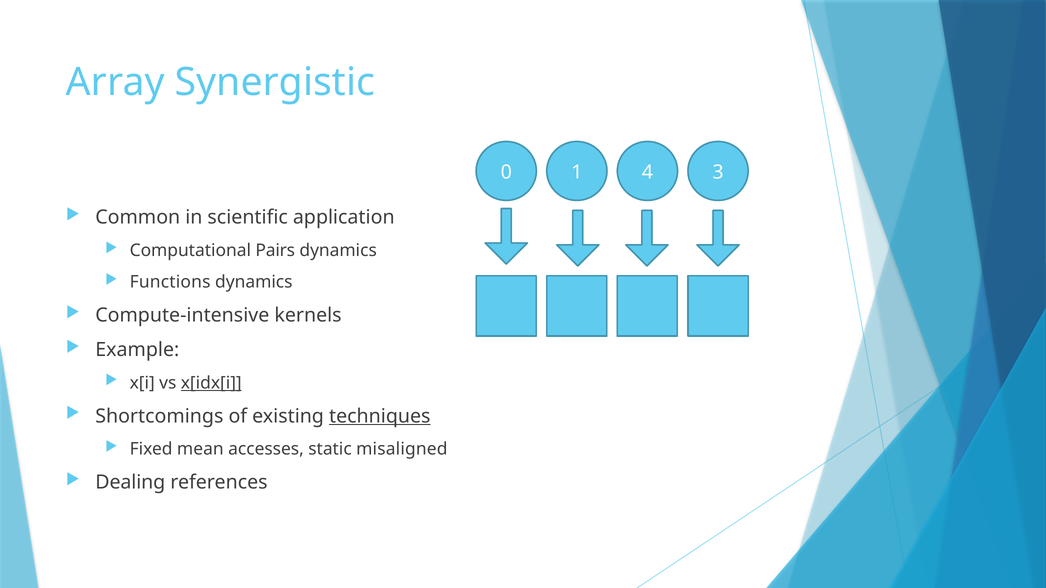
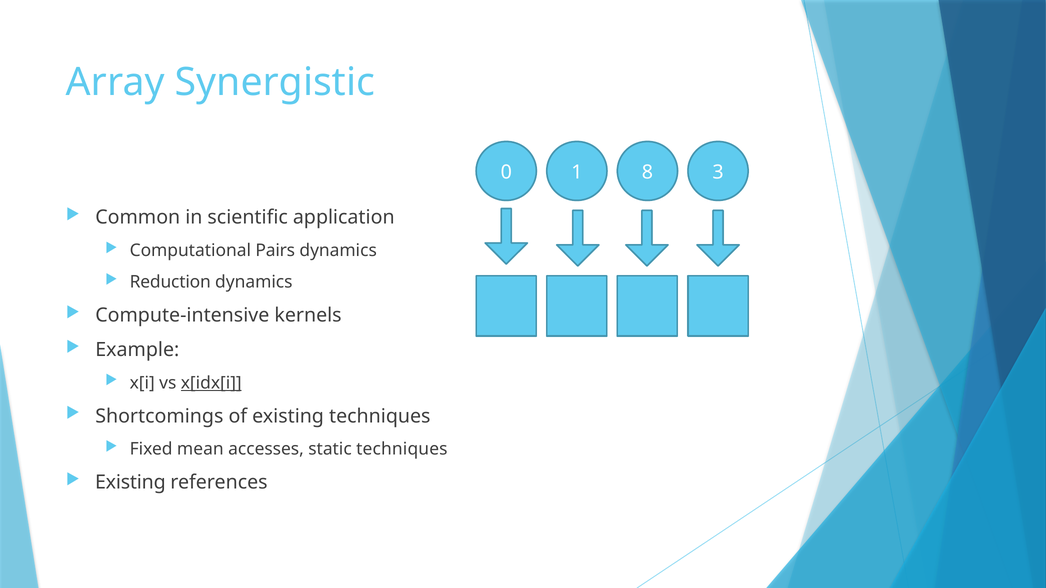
4: 4 -> 8
Functions: Functions -> Reduction
techniques at (380, 416) underline: present -> none
static misaligned: misaligned -> techniques
Dealing at (130, 483): Dealing -> Existing
